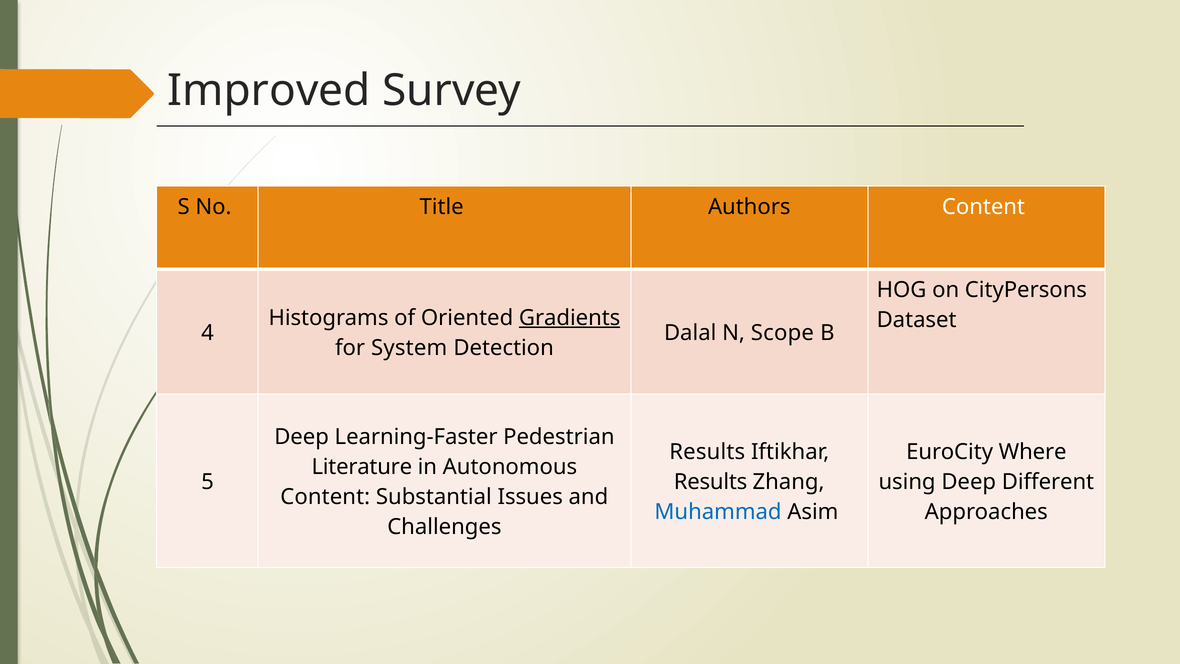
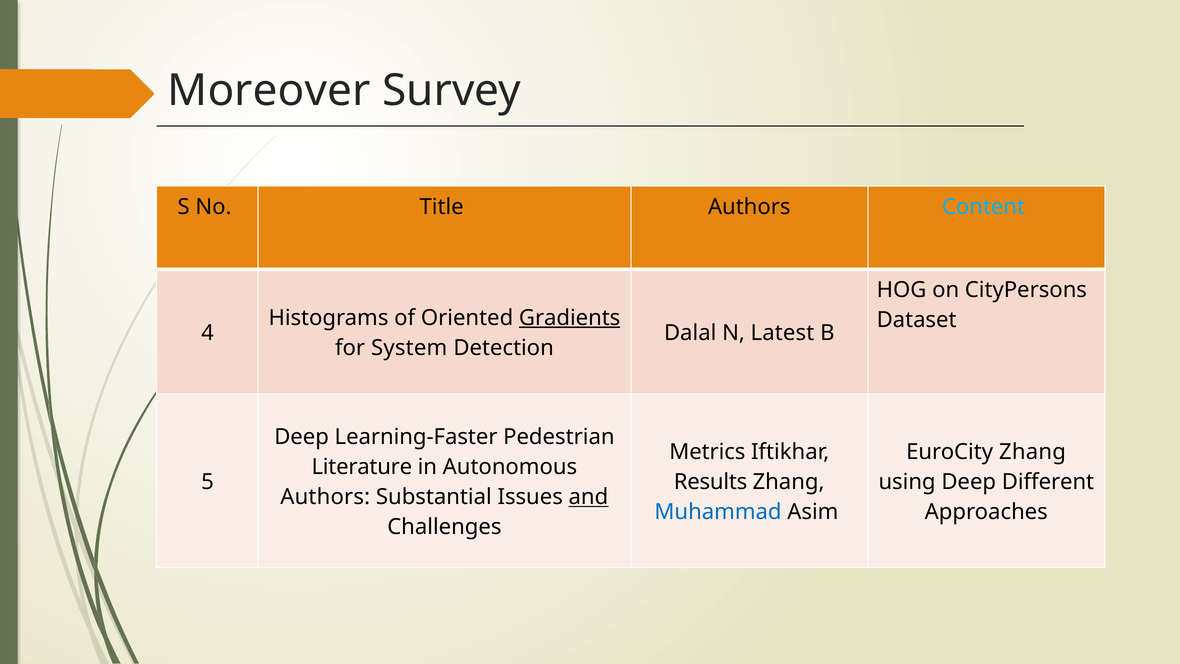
Improved: Improved -> Moreover
Content at (983, 207) colour: white -> light blue
Scope: Scope -> Latest
Results at (707, 452): Results -> Metrics
EuroCity Where: Where -> Zhang
Content at (325, 497): Content -> Authors
and underline: none -> present
